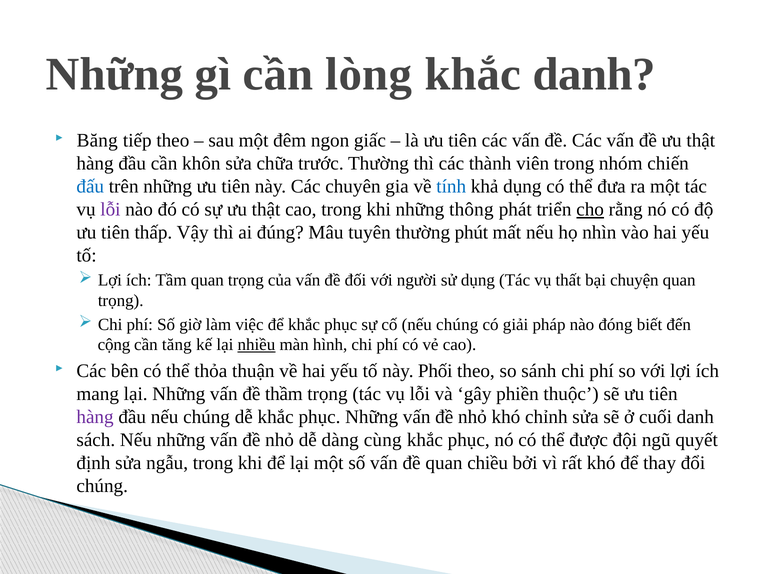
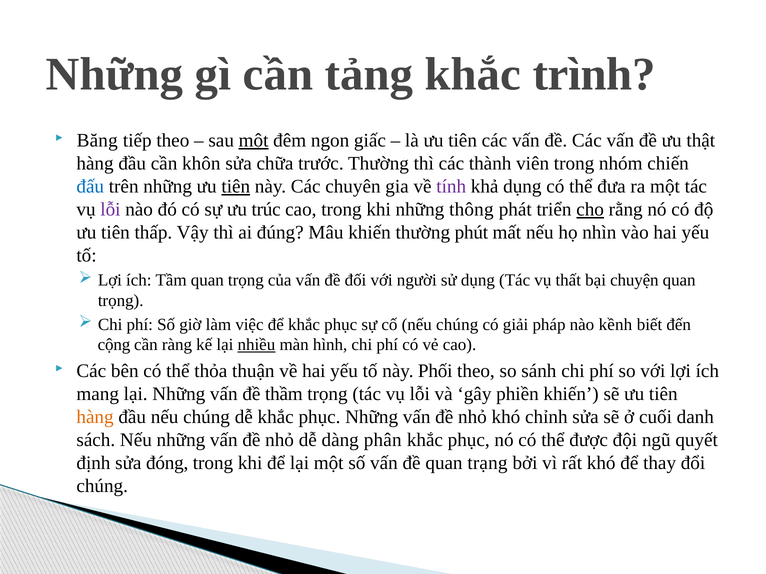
lòng: lòng -> tảng
khắc danh: danh -> trình
một at (254, 141) underline: none -> present
tiên at (236, 187) underline: none -> present
tính colour: blue -> purple
sự ưu thật: thật -> trúc
Mâu tuyên: tuyên -> khiến
đóng: đóng -> kềnh
tăng: tăng -> ràng
phiền thuộc: thuộc -> khiến
hàng at (95, 417) colour: purple -> orange
cùng: cùng -> phân
ngẫu: ngẫu -> đóng
chiều: chiều -> trạng
